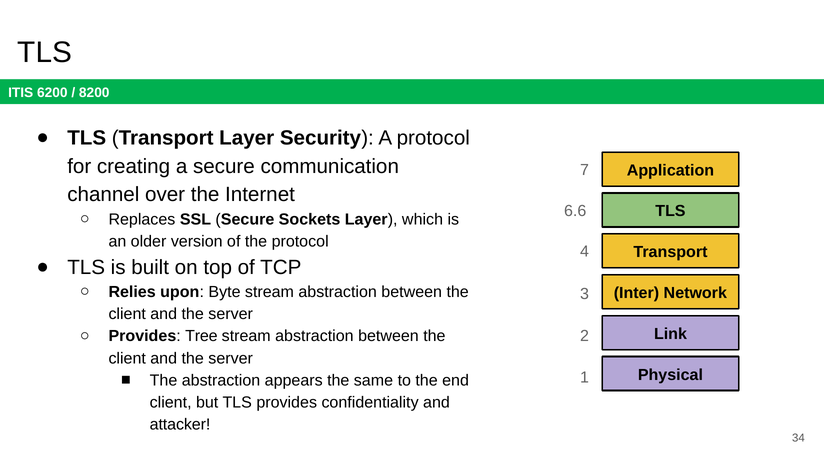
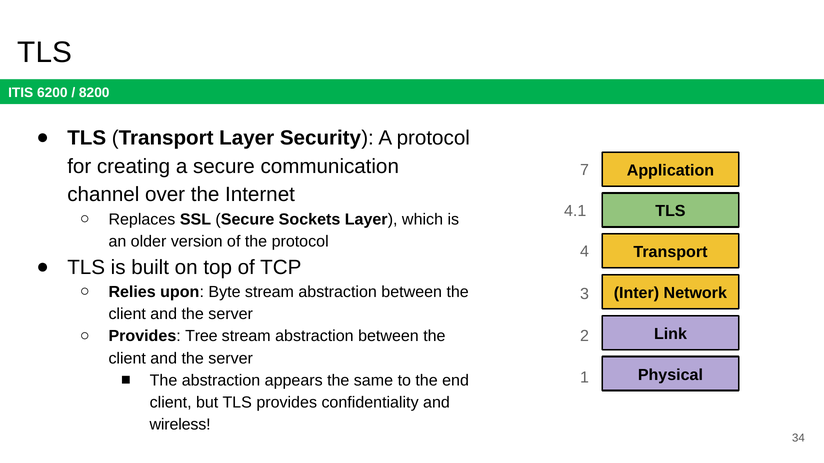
6.6: 6.6 -> 4.1
attacker: attacker -> wireless
